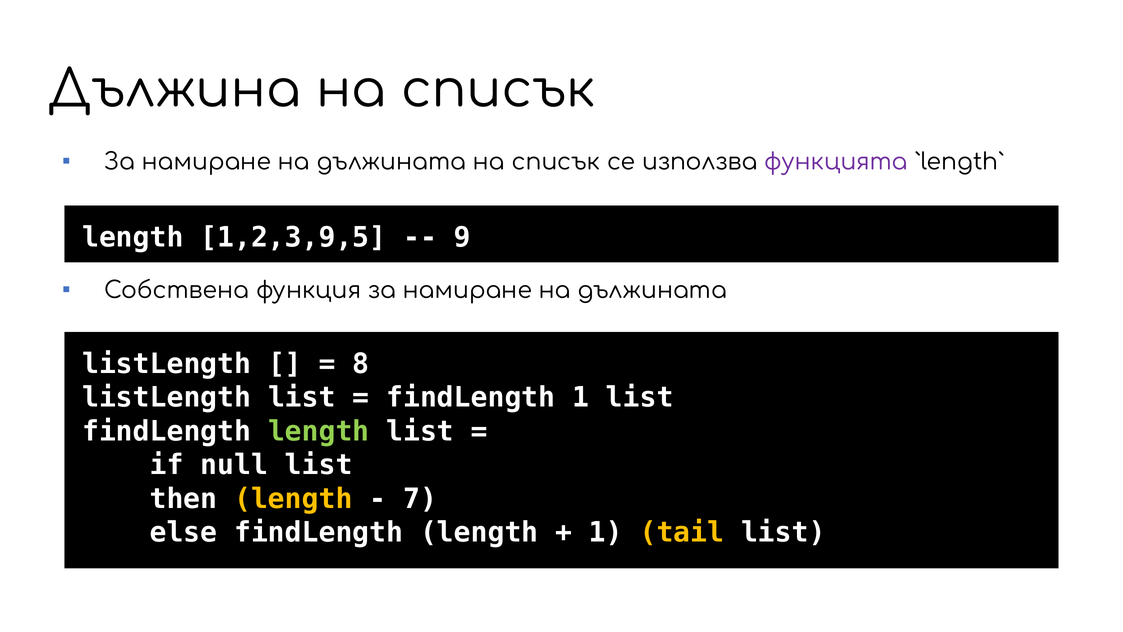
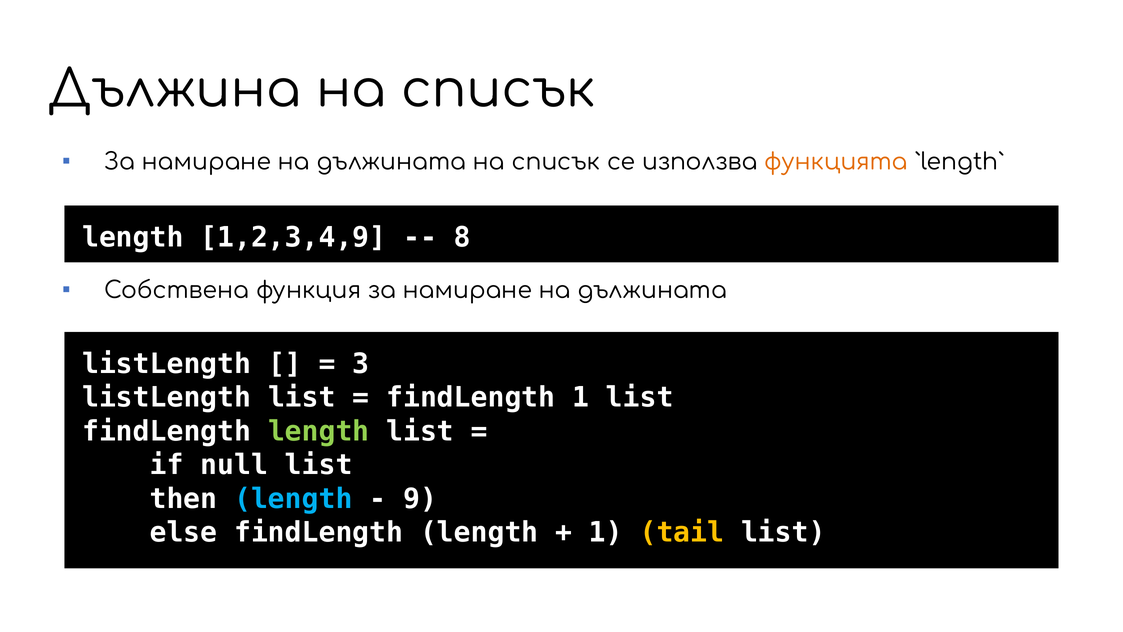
функцията colour: purple -> orange
1,2,3,9,5: 1,2,3,9,5 -> 1,2,3,4,9
9: 9 -> 8
8: 8 -> 3
length at (293, 499) colour: yellow -> light blue
7: 7 -> 9
